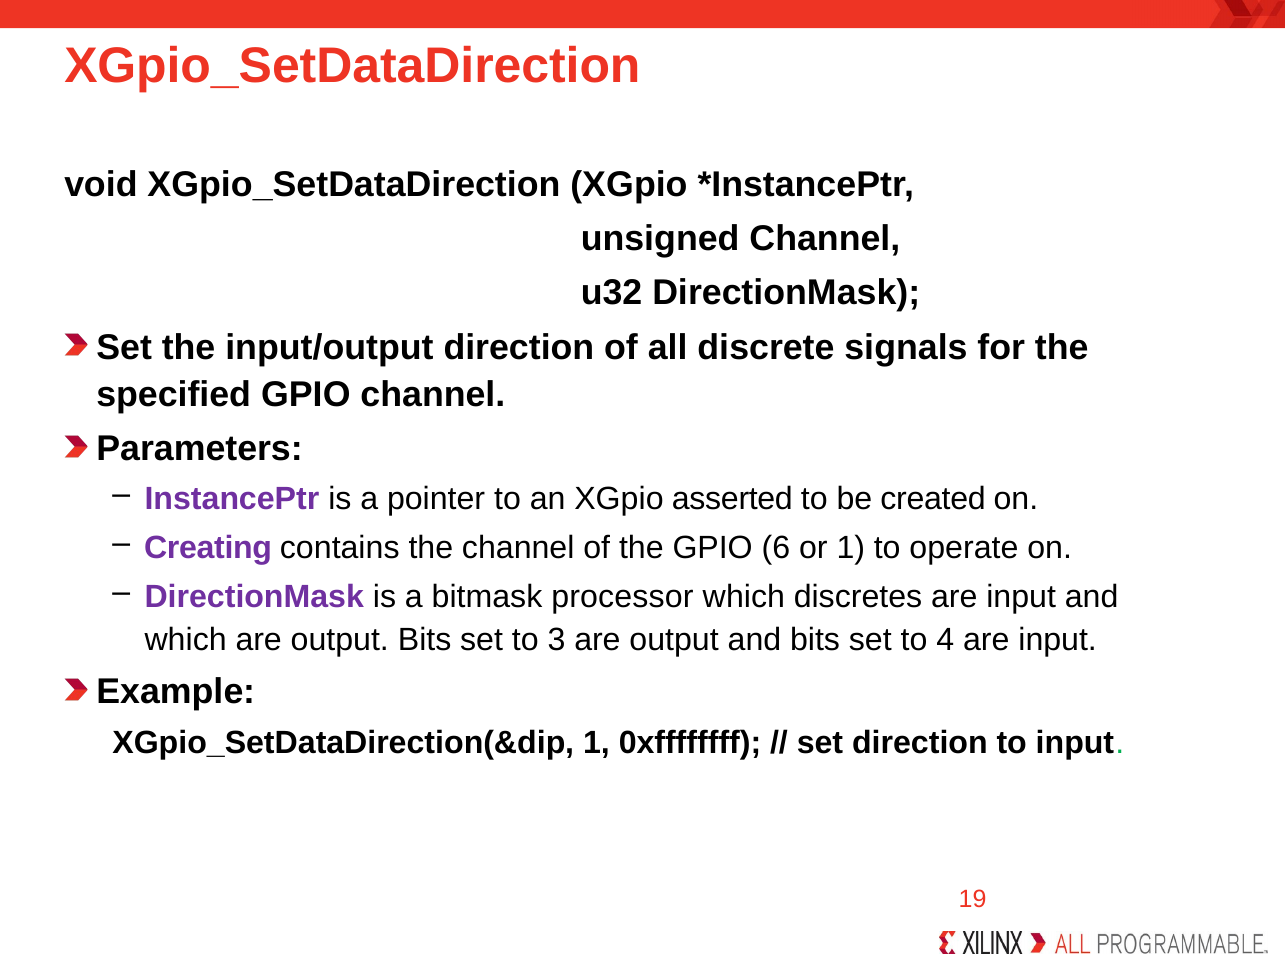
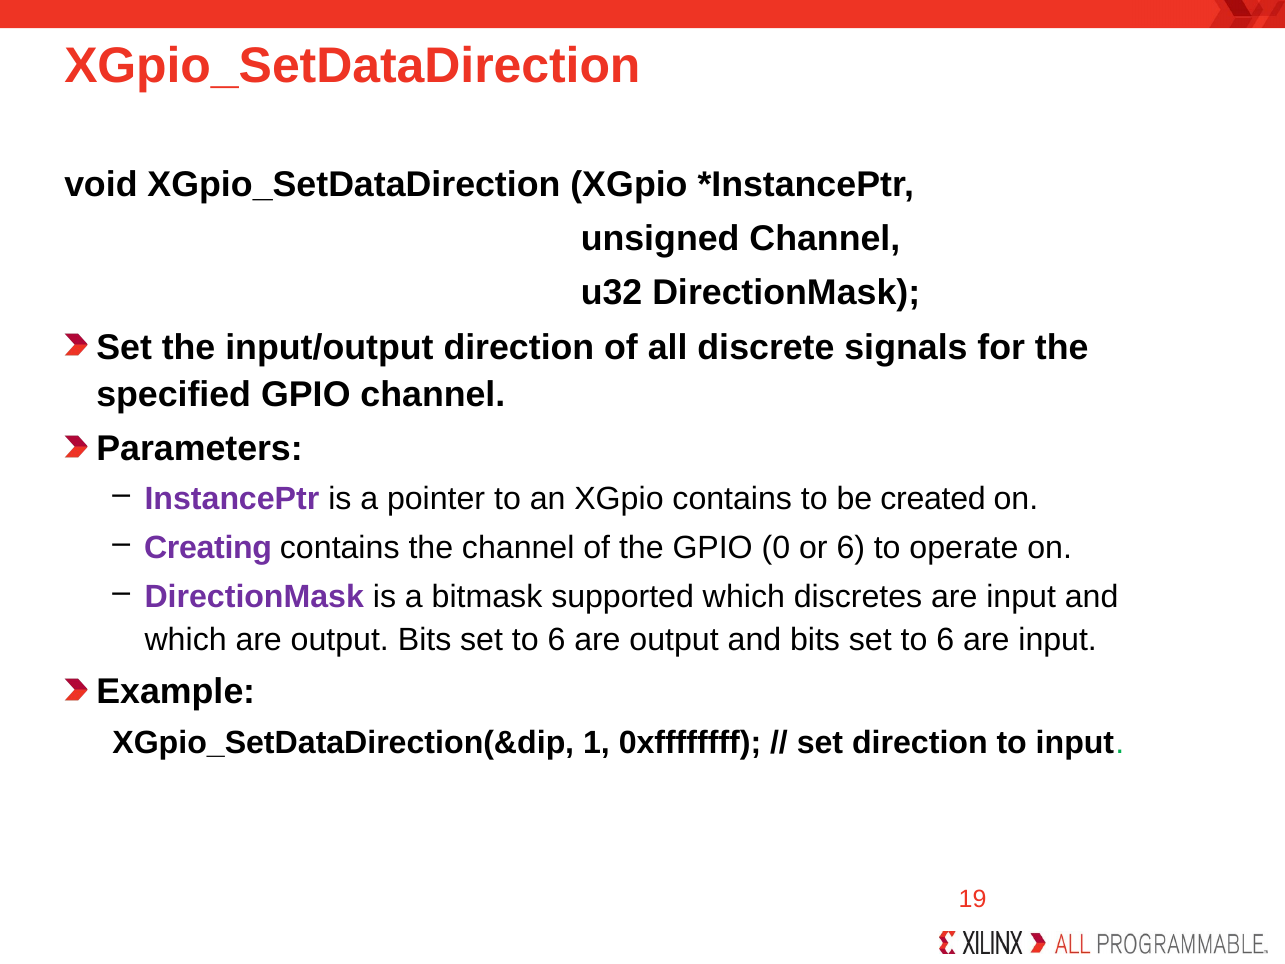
XGpio asserted: asserted -> contains
6: 6 -> 0
or 1: 1 -> 6
processor: processor -> supported
3 at (556, 639): 3 -> 6
4 at (945, 639): 4 -> 6
